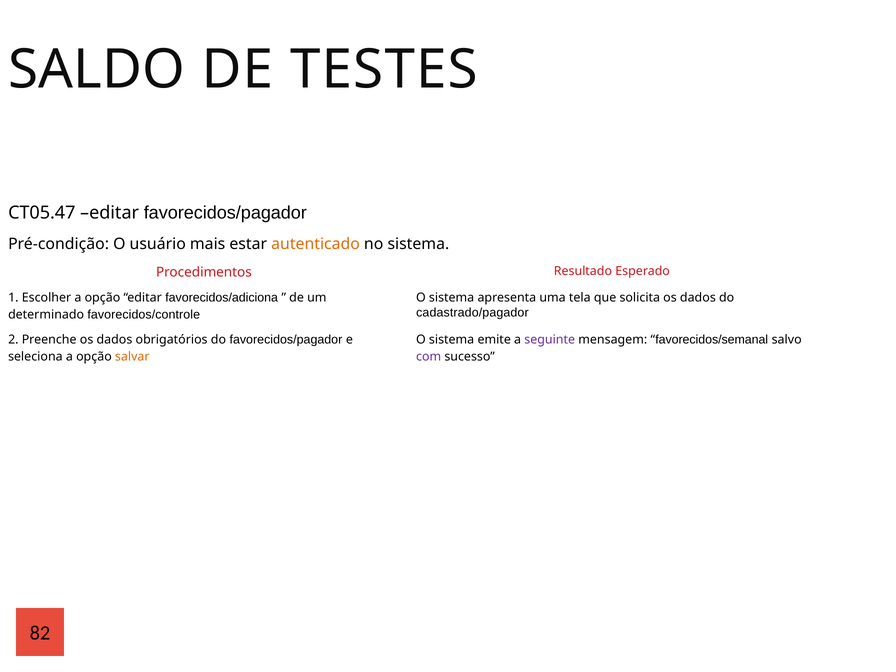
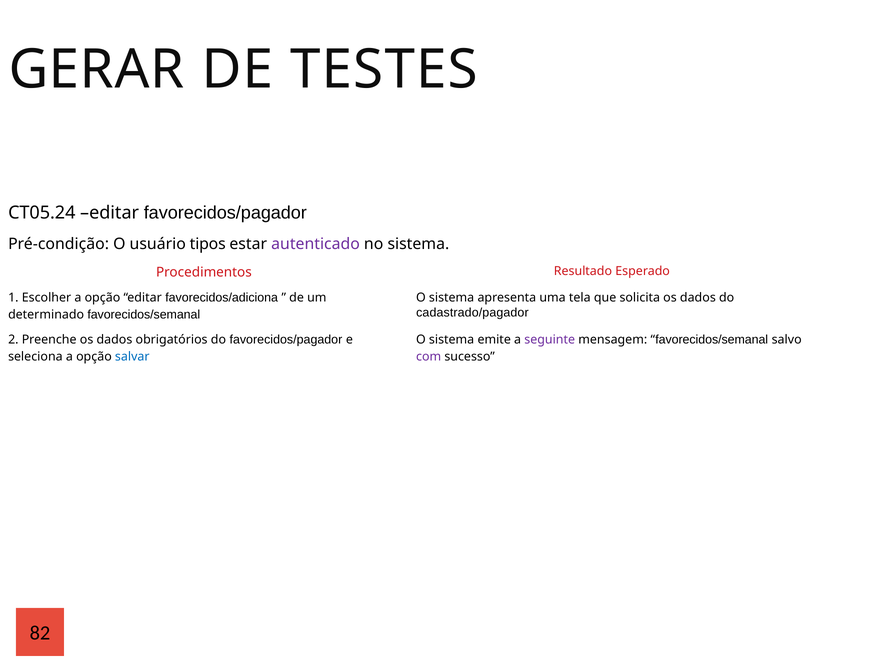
SALDO: SALDO -> GERAR
CT05.47: CT05.47 -> CT05.24
mais: mais -> tipos
autenticado colour: orange -> purple
determinado favorecidos/controle: favorecidos/controle -> favorecidos/semanal
salvar colour: orange -> blue
